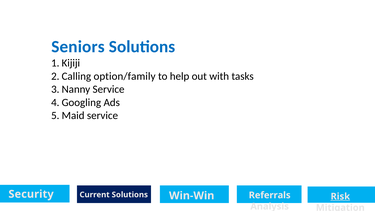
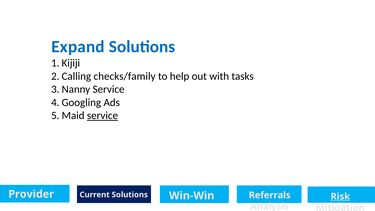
Seniors: Seniors -> Expand
option/family: option/family -> checks/family
service at (102, 116) underline: none -> present
Security: Security -> Provider
